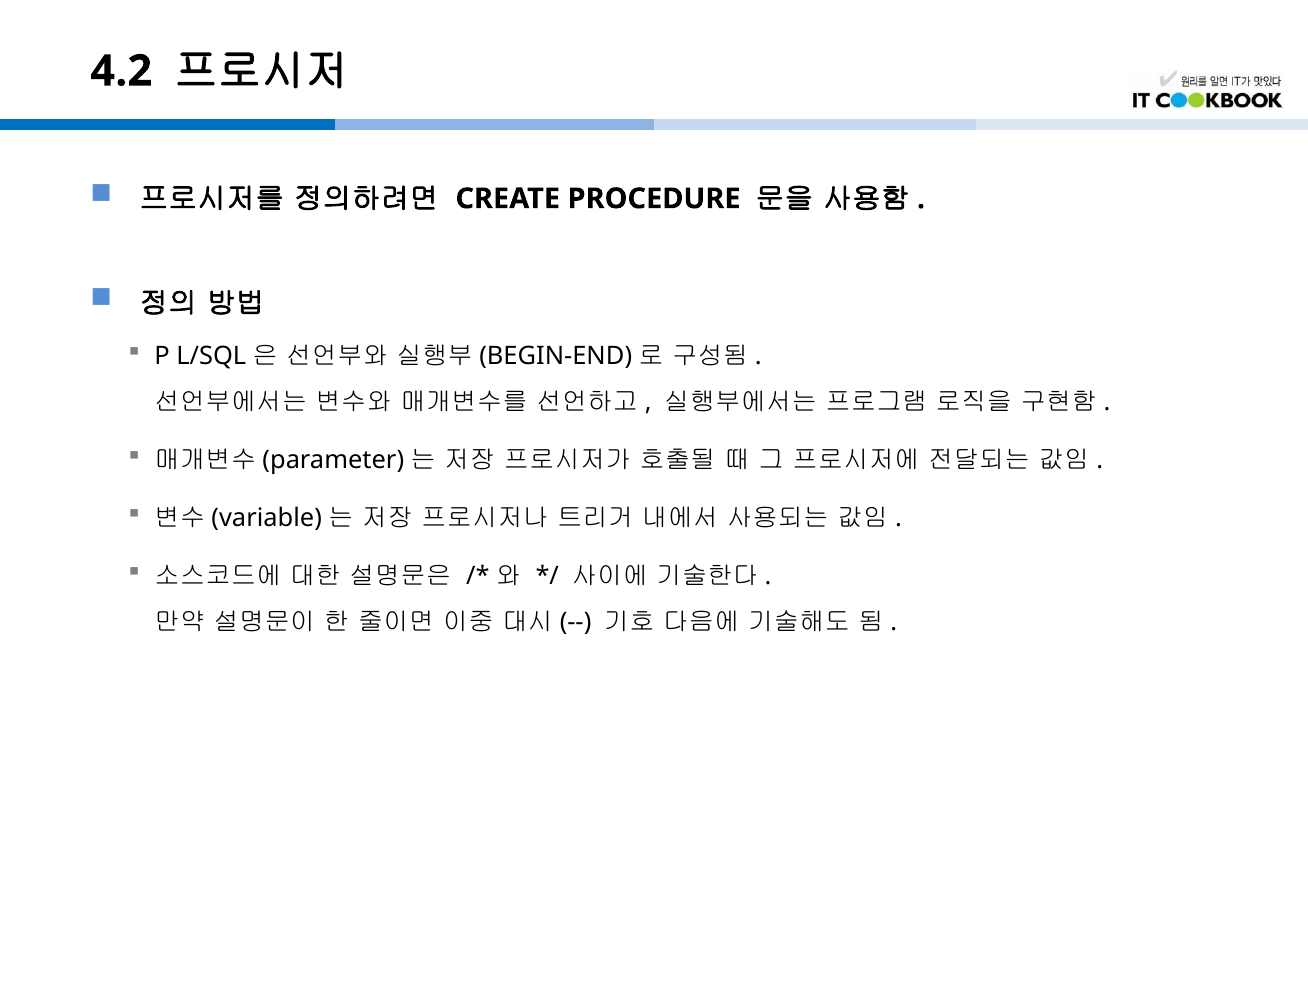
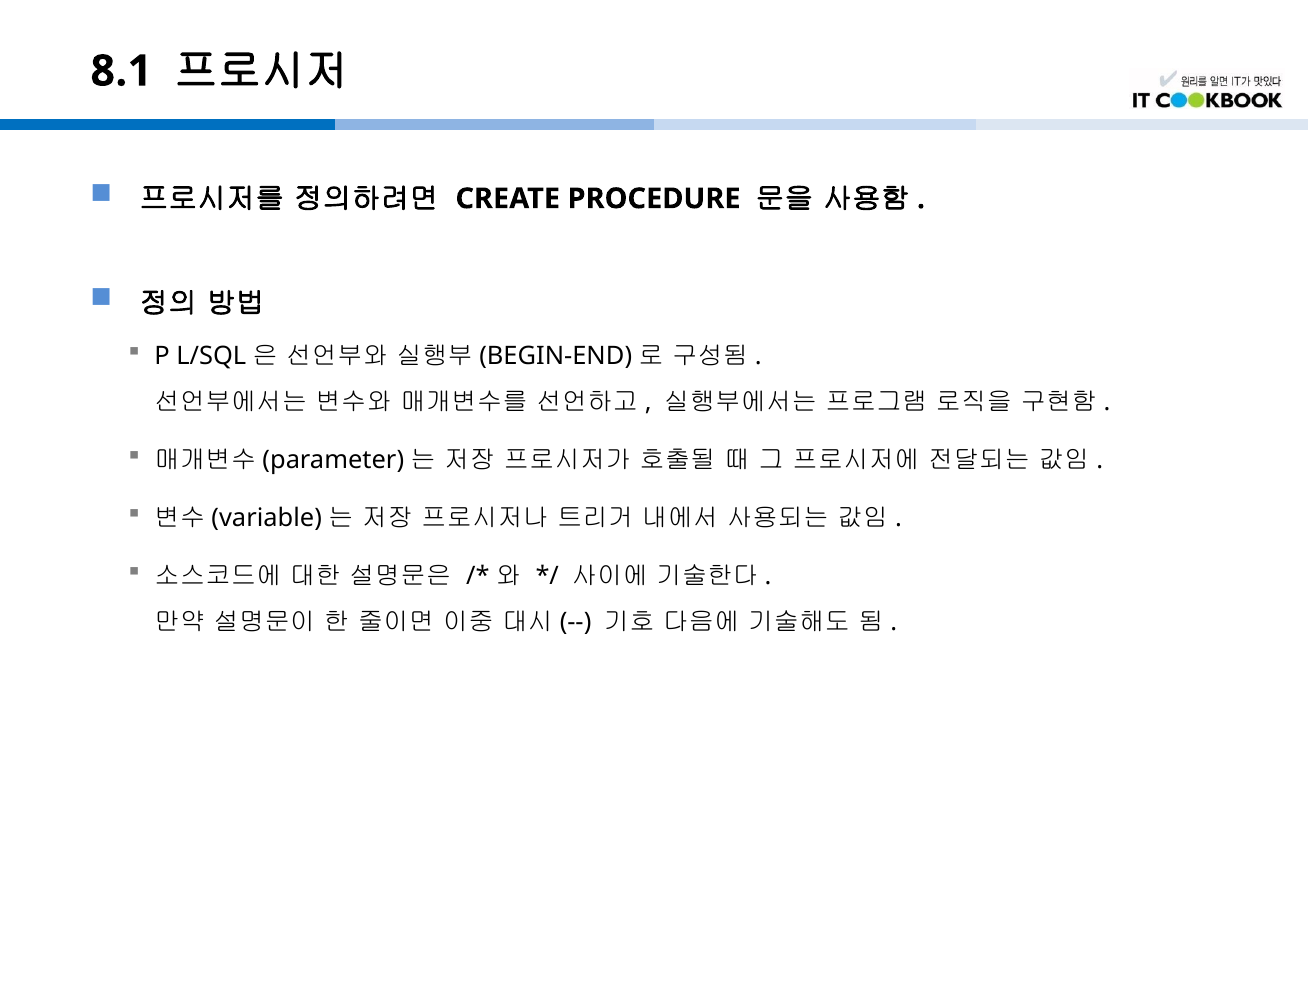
4.2: 4.2 -> 8.1
